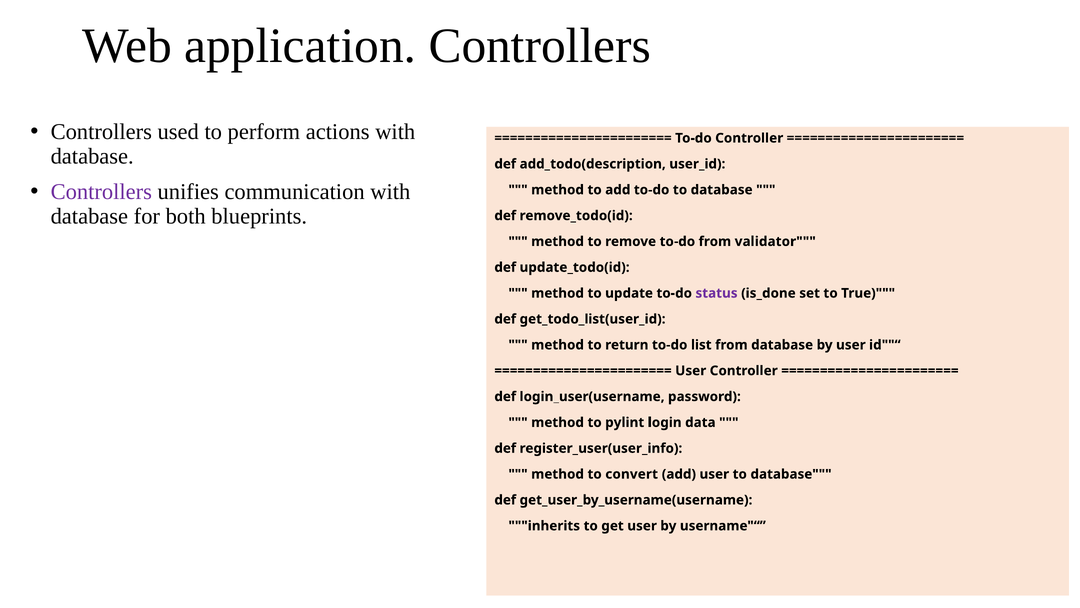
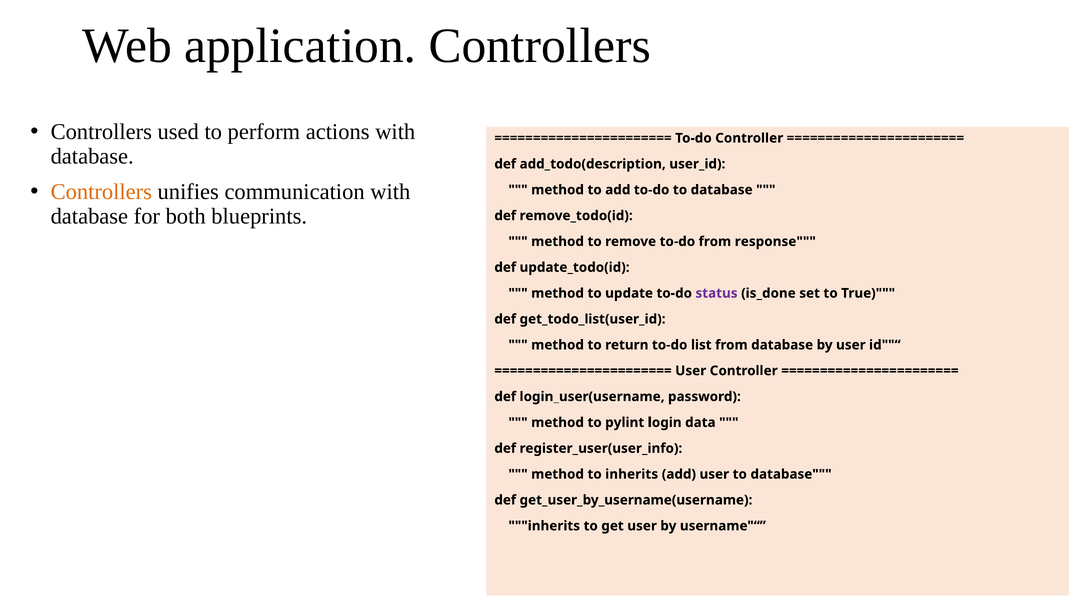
Controllers at (101, 192) colour: purple -> orange
validator: validator -> response
to convert: convert -> inherits
